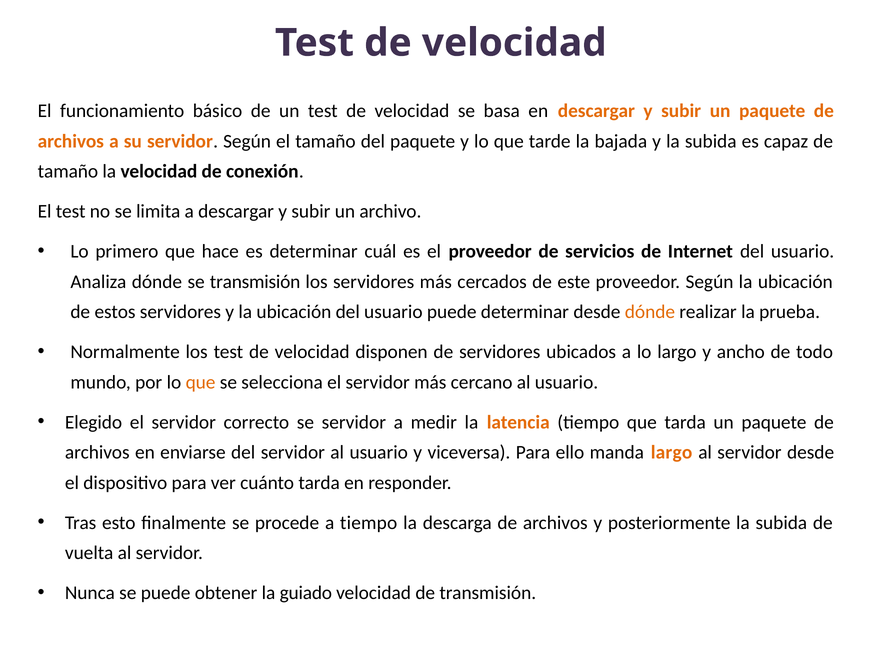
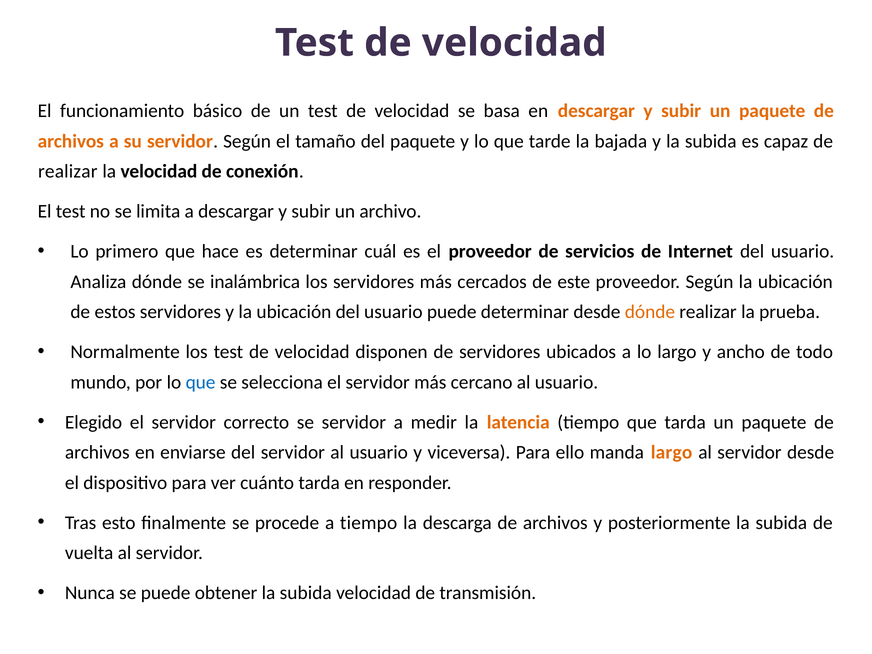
tamaño at (68, 171): tamaño -> realizar
se transmisión: transmisión -> inalámbrica
que at (201, 382) colour: orange -> blue
obtener la guiado: guiado -> subida
